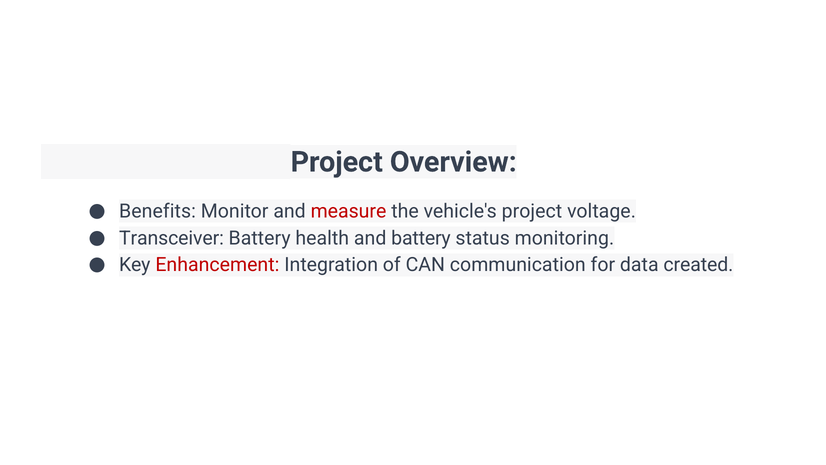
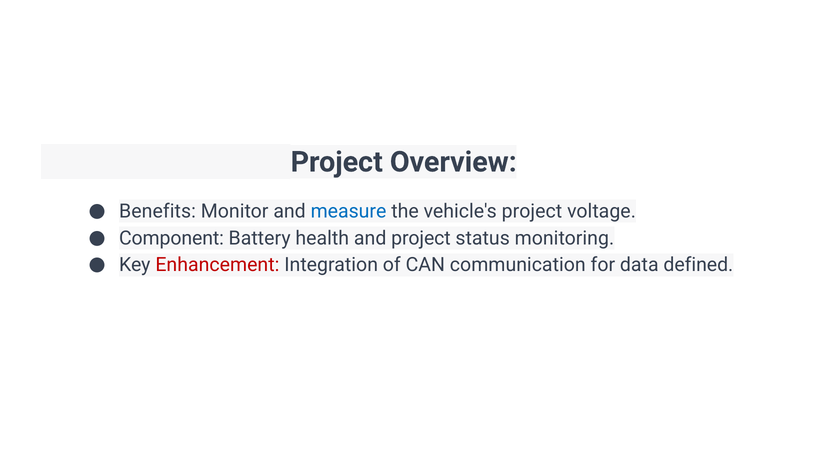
measure colour: red -> blue
Transceiver: Transceiver -> Component
and battery: battery -> project
created: created -> defined
